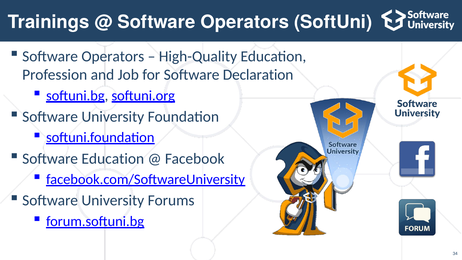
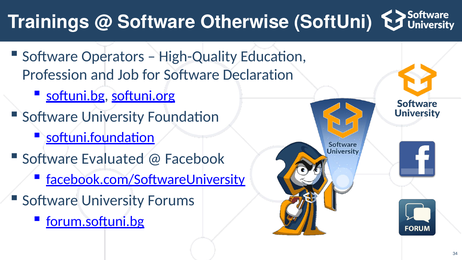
Operators at (245, 22): Operators -> Otherwise
Software Education: Education -> Evaluated
